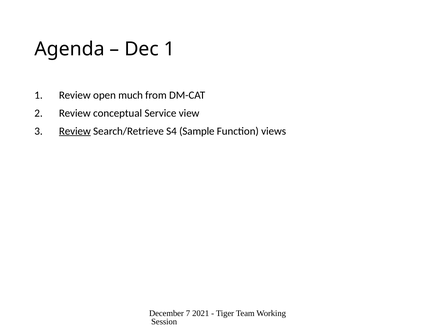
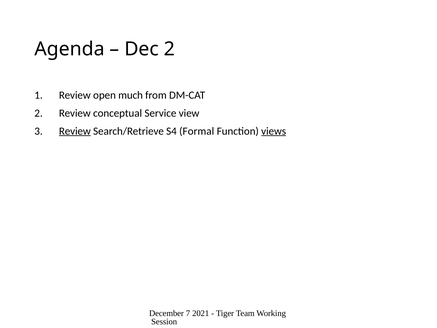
Dec 1: 1 -> 2
Sample: Sample -> Formal
views underline: none -> present
